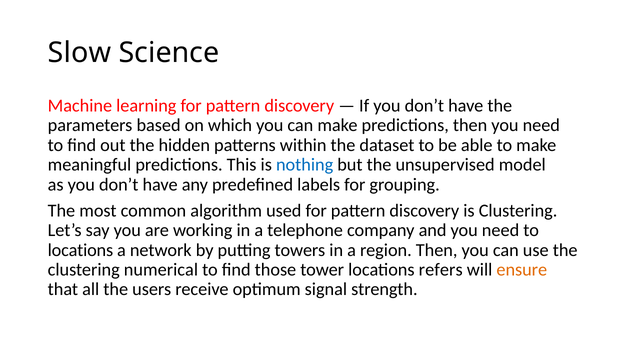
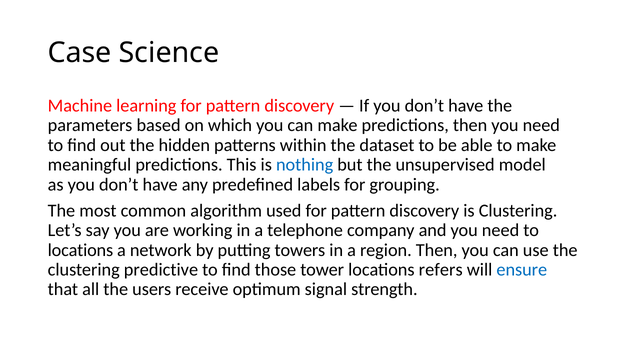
Slow: Slow -> Case
numerical: numerical -> predictive
ensure colour: orange -> blue
